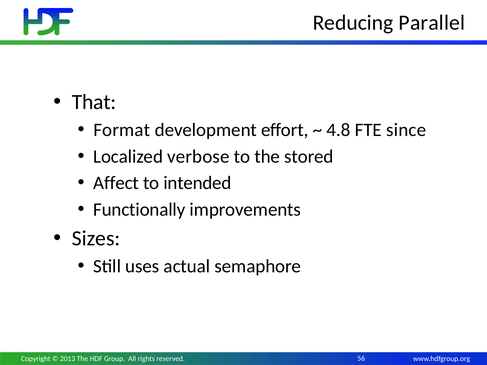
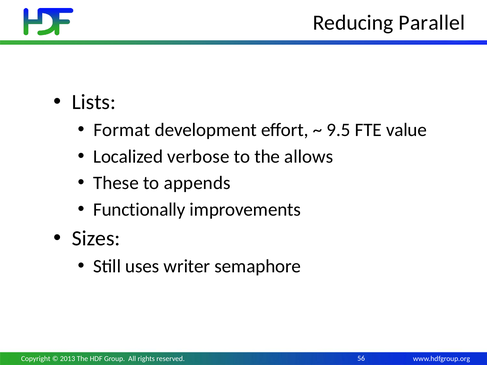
That: That -> Lists
4.8: 4.8 -> 9.5
since: since -> value
stored: stored -> allows
Affect: Affect -> These
intended: intended -> appends
actual: actual -> writer
